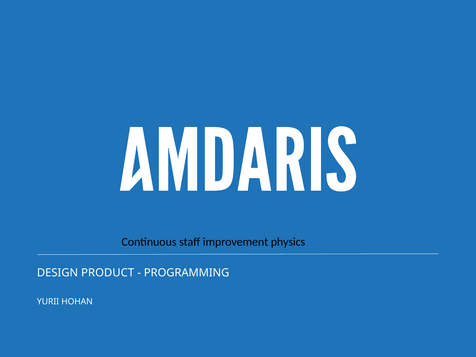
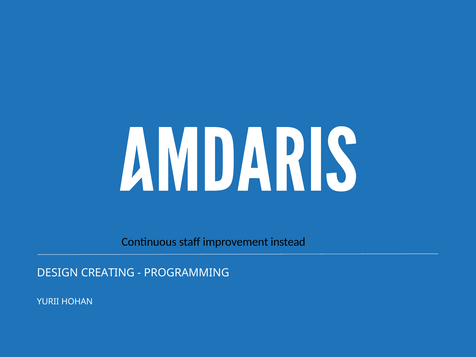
physics: physics -> instead
PRODUCT: PRODUCT -> CREATING
